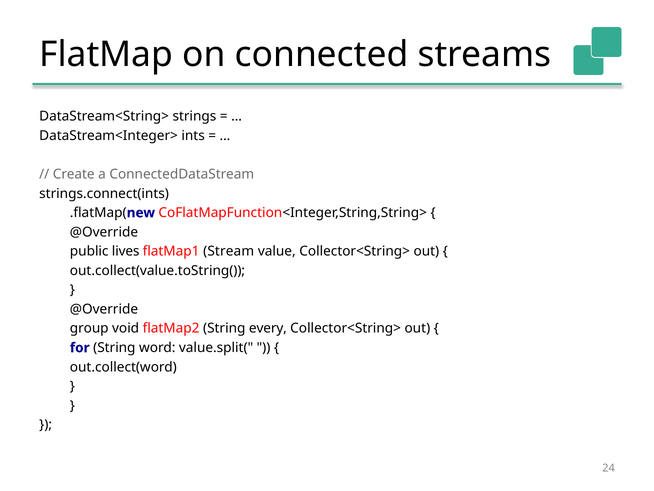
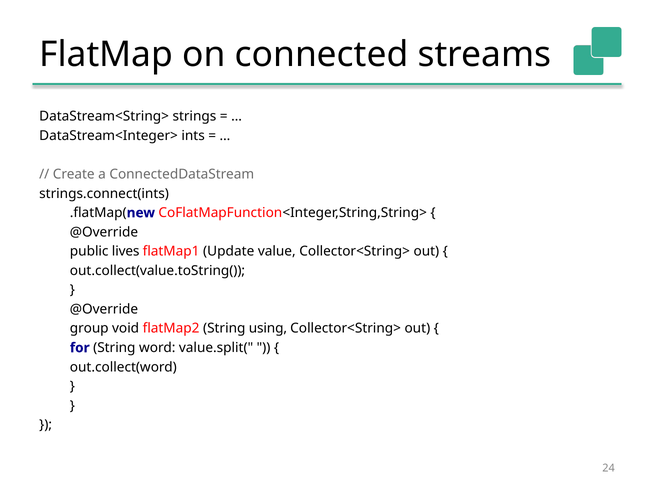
Stream: Stream -> Update
every: every -> using
